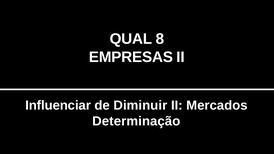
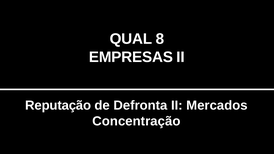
Influenciar: Influenciar -> Reputação
Diminuir: Diminuir -> Defronta
Determinação: Determinação -> Concentração
